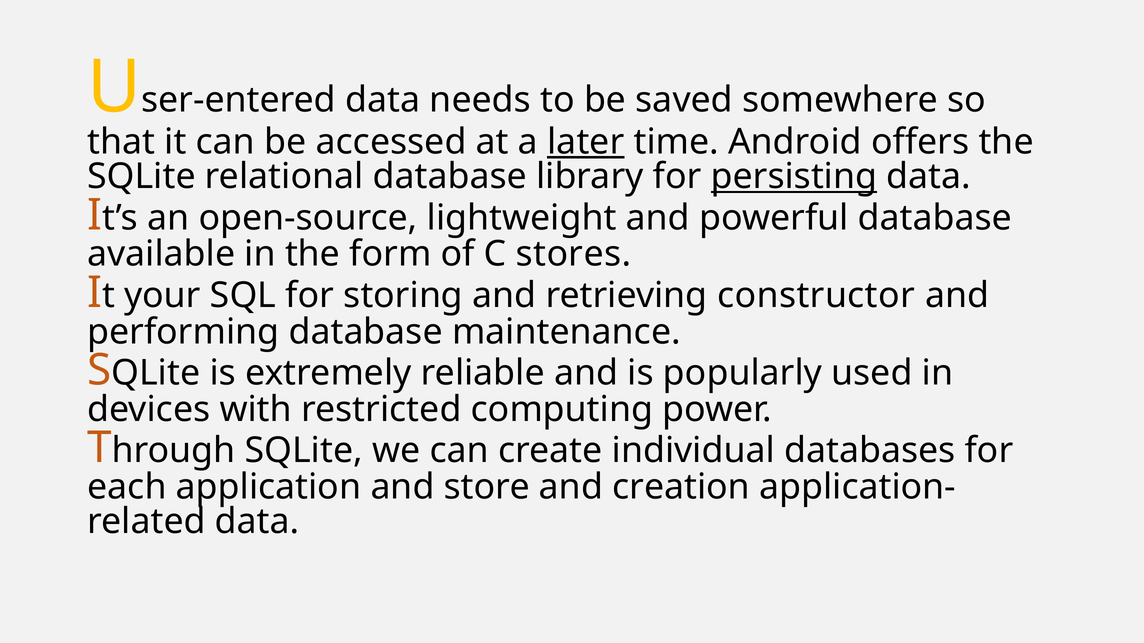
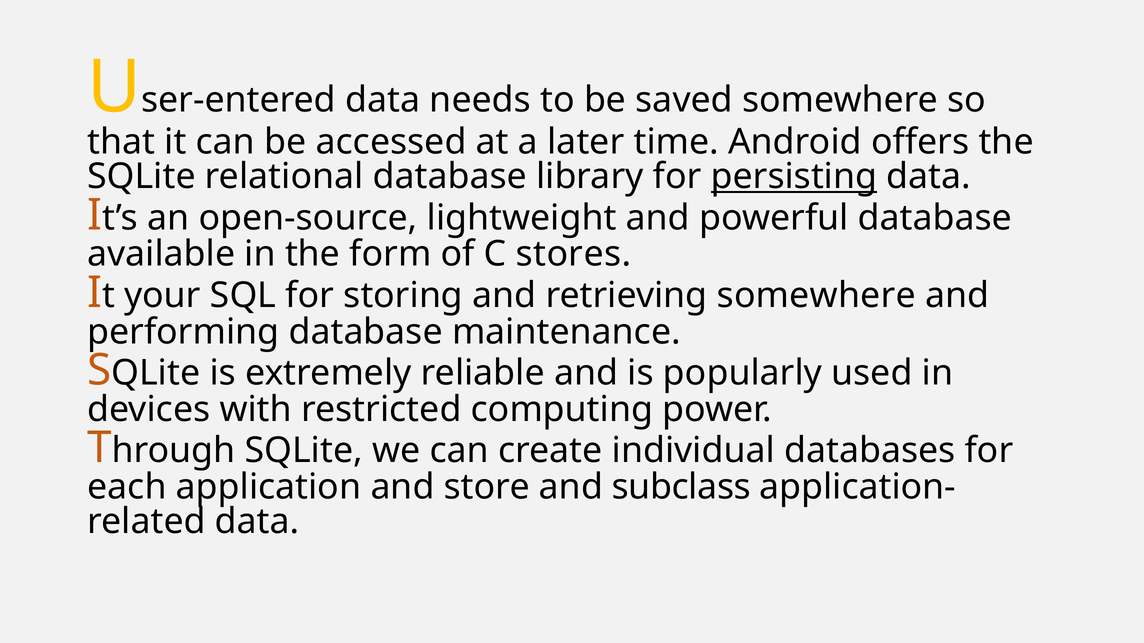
later underline: present -> none
retrieving constructor: constructor -> somewhere
creation: creation -> subclass
